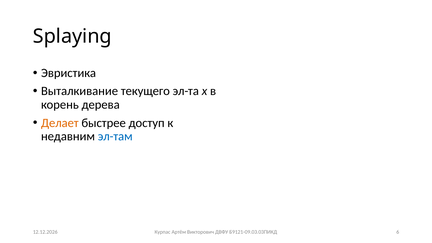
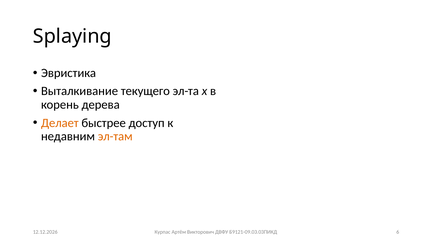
эл-там colour: blue -> orange
